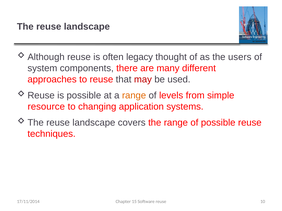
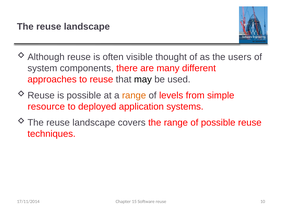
legacy: legacy -> visible
may colour: red -> black
changing: changing -> deployed
